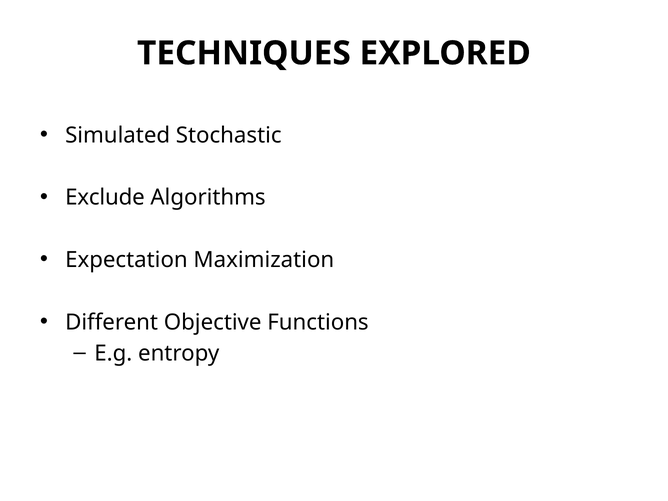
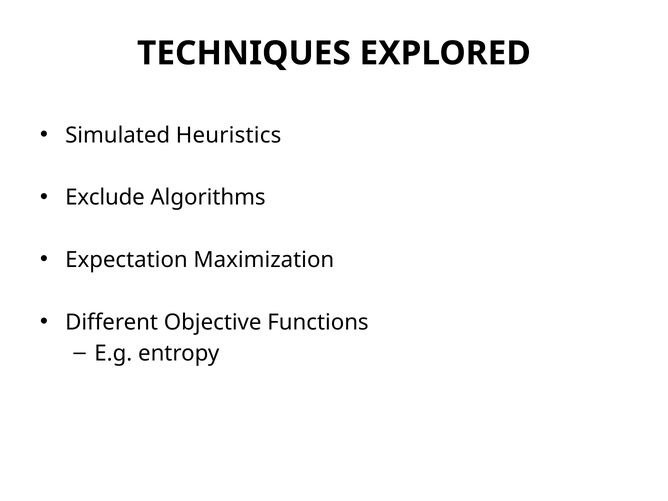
Stochastic: Stochastic -> Heuristics
